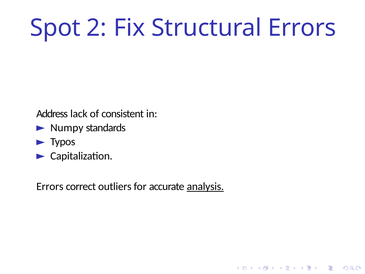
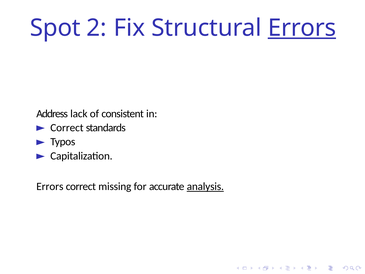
Errors at (302, 28) underline: none -> present
Numpy at (67, 128): Numpy -> Correct
outliers: outliers -> missing
